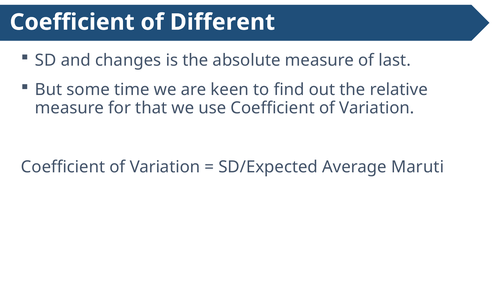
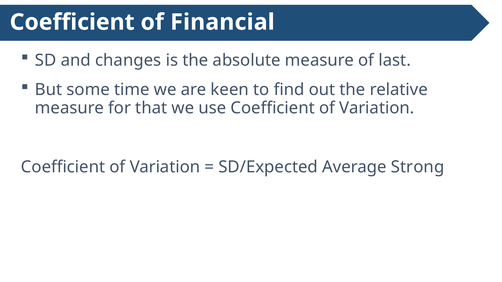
Different: Different -> Financial
Maruti: Maruti -> Strong
